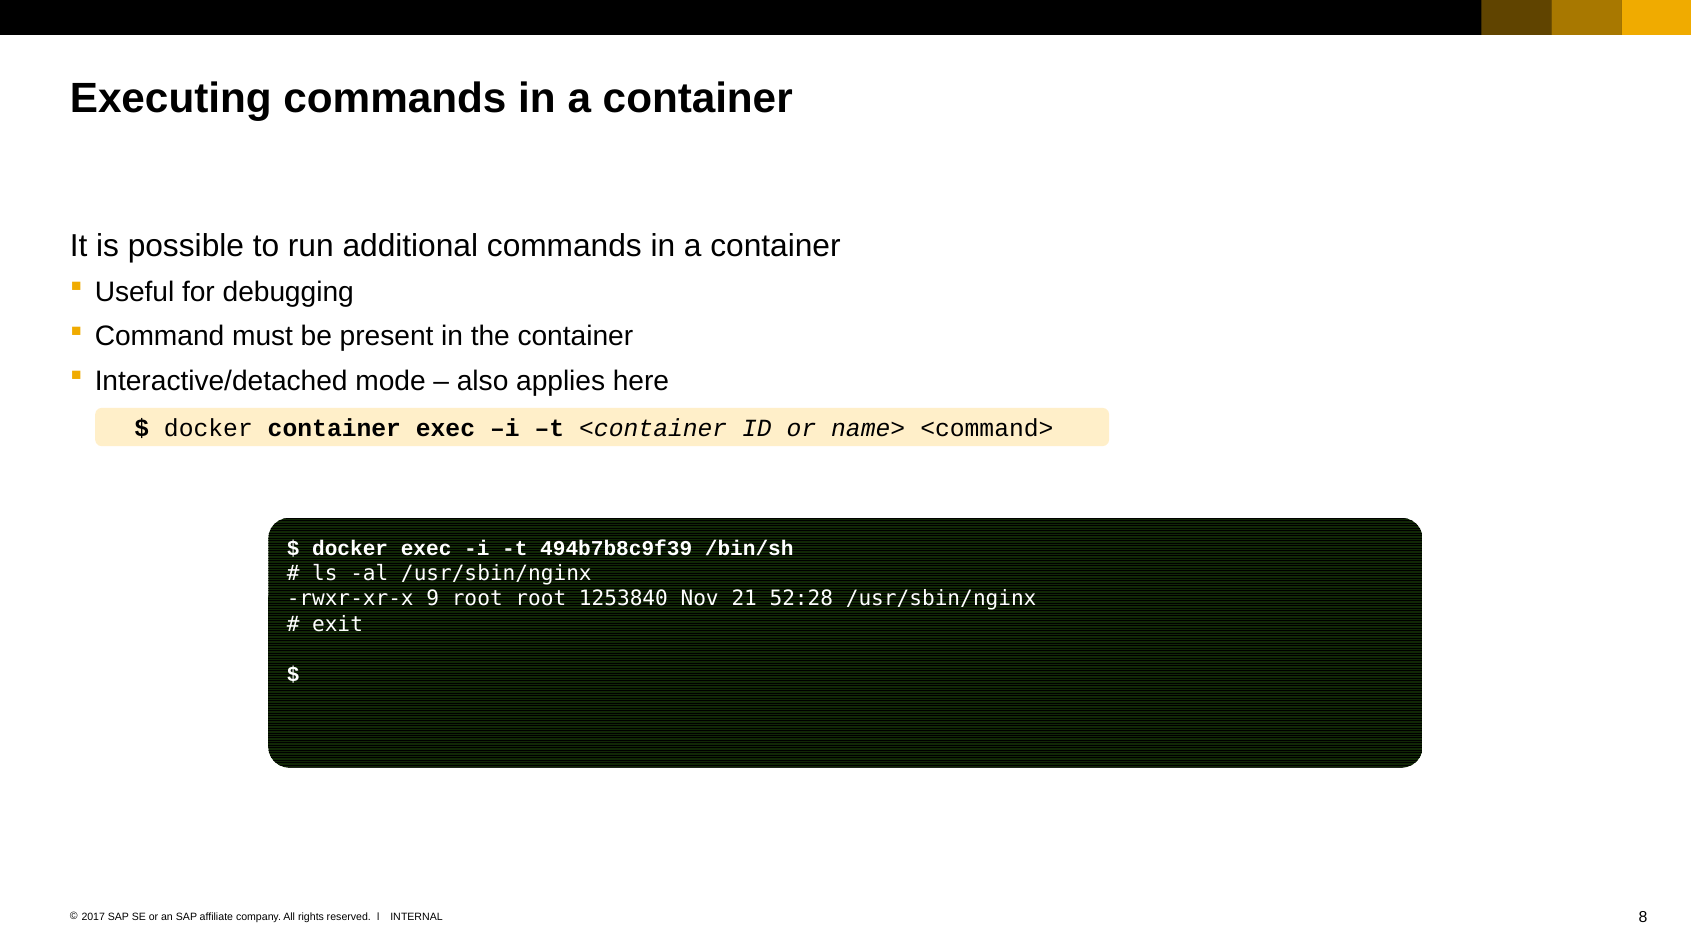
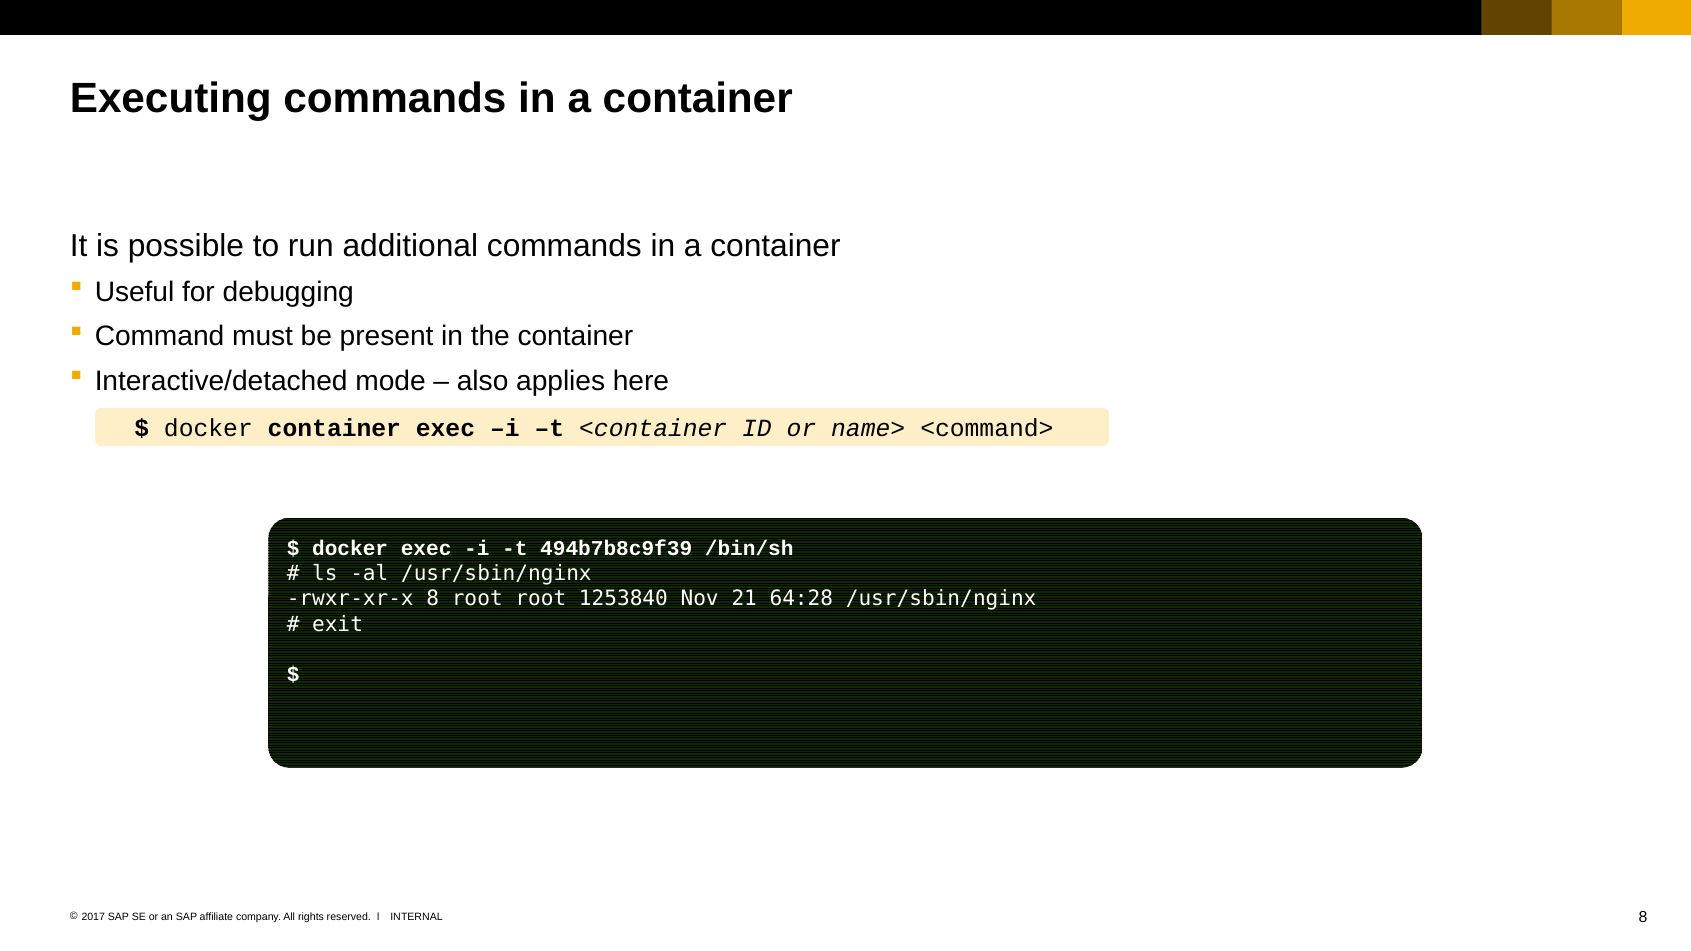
rwxr-xr-x 9: 9 -> 8
52:28: 52:28 -> 64:28
